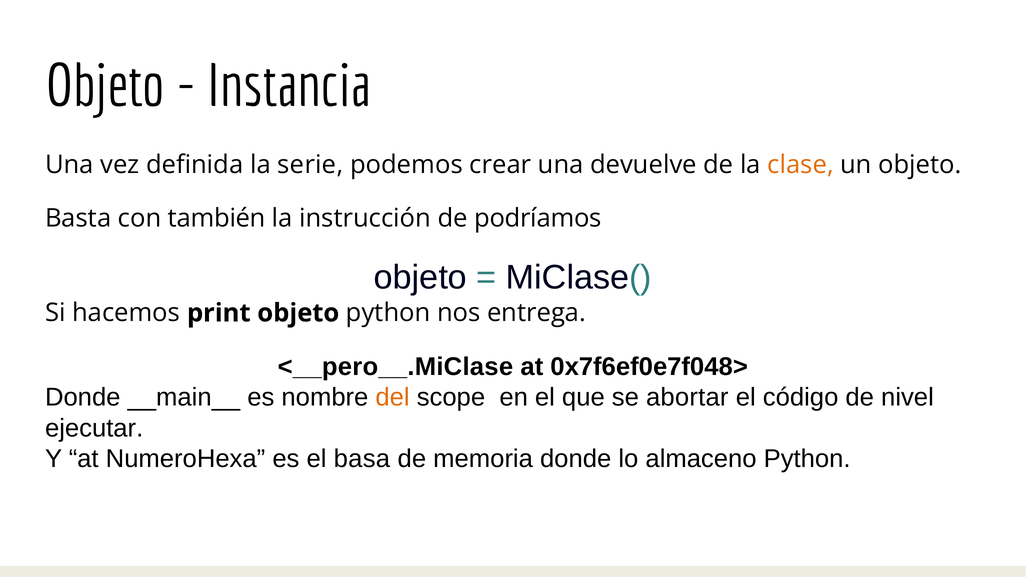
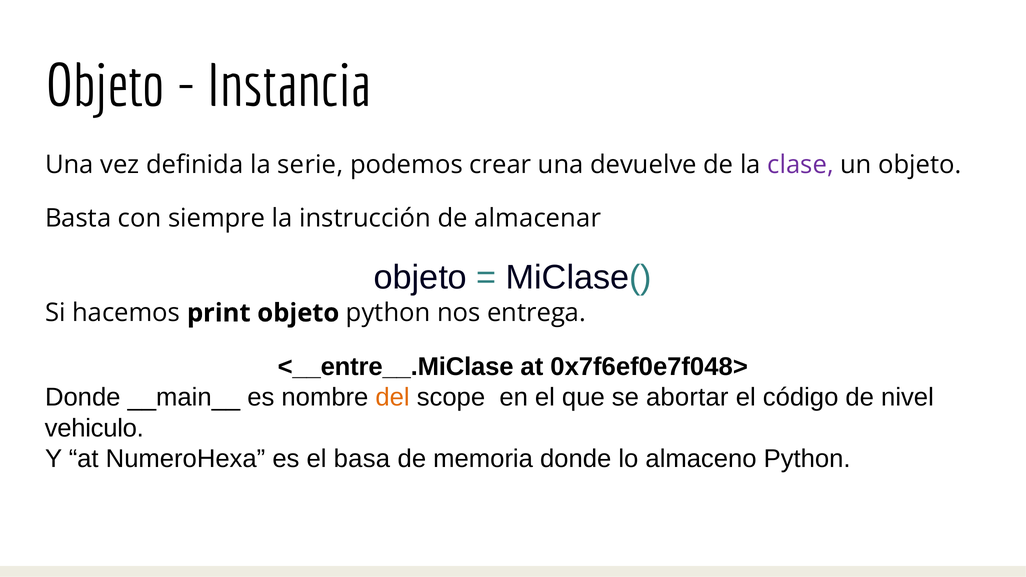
clase colour: orange -> purple
también: también -> siempre
podríamos: podríamos -> almacenar
<__pero__.MiClase: <__pero__.MiClase -> <__entre__.MiClase
ejecutar: ejecutar -> vehiculo
